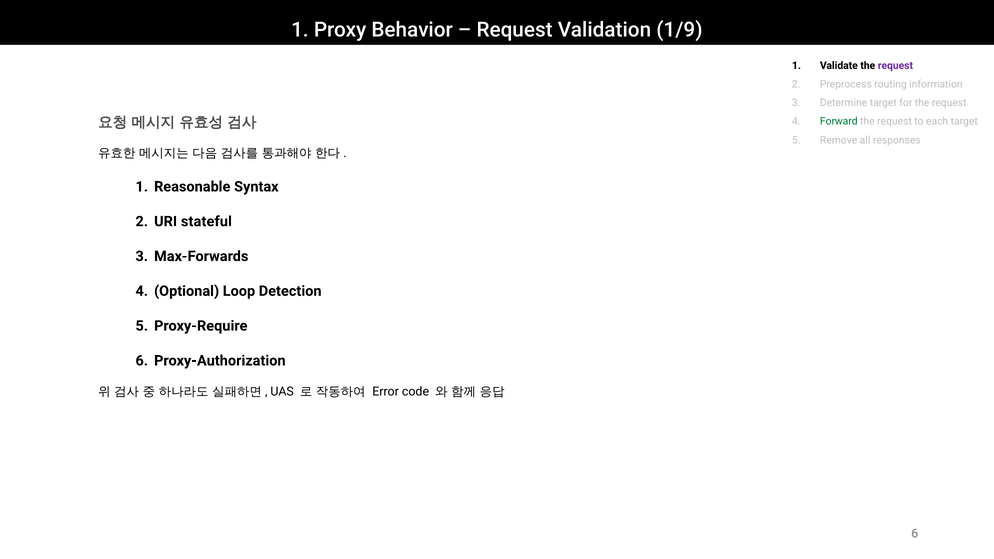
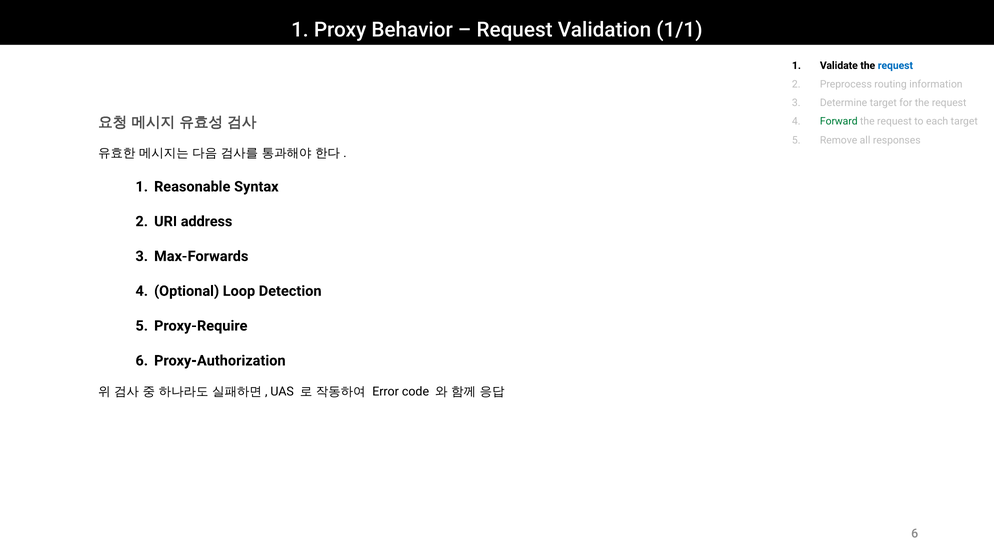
1/9: 1/9 -> 1/1
request at (895, 66) colour: purple -> blue
stateful: stateful -> address
